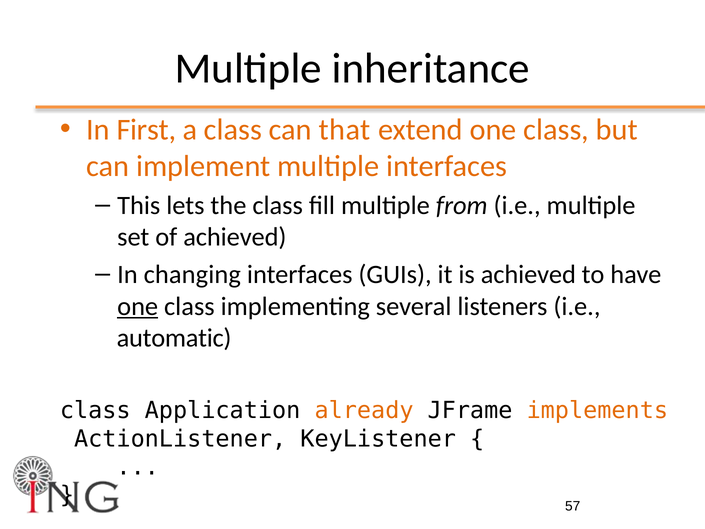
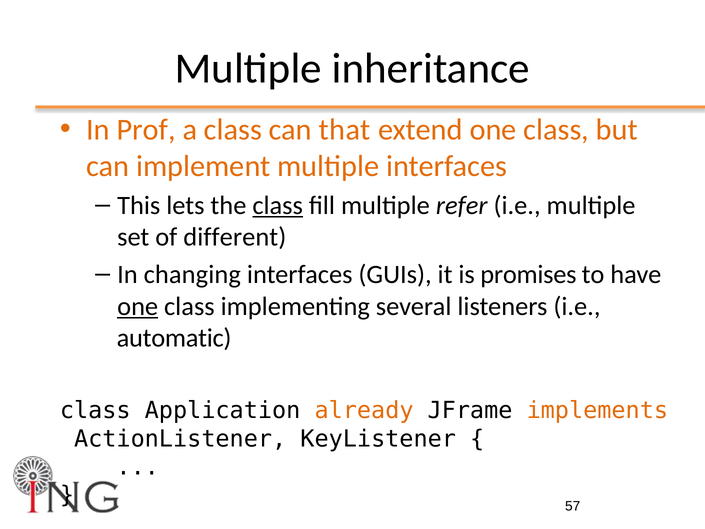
First: First -> Prof
class at (278, 205) underline: none -> present
from: from -> refer
of achieved: achieved -> different
is achieved: achieved -> promises
